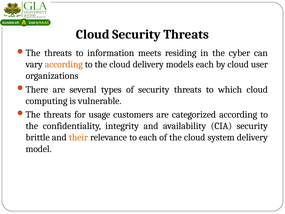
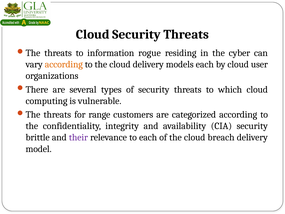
meets: meets -> rogue
usage: usage -> range
their colour: orange -> purple
system: system -> breach
